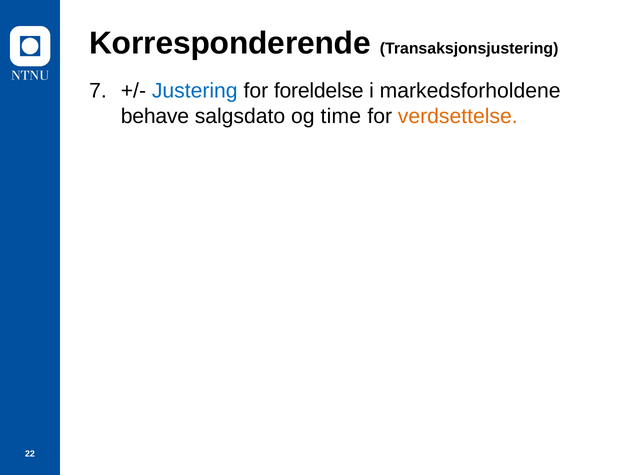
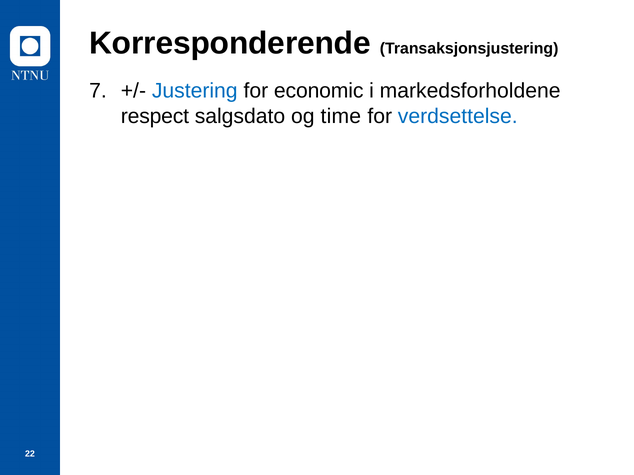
foreldelse: foreldelse -> economic
behave: behave -> respect
verdsettelse colour: orange -> blue
